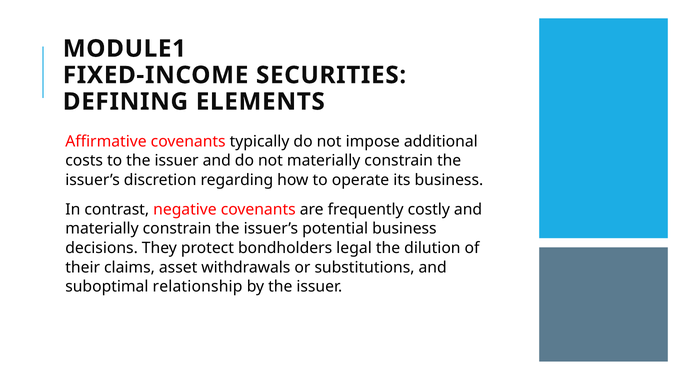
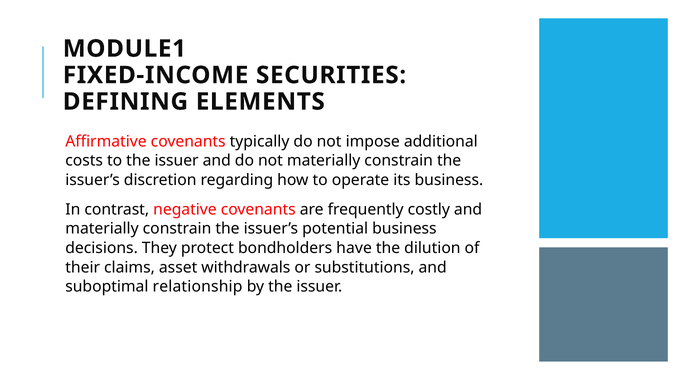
legal: legal -> have
